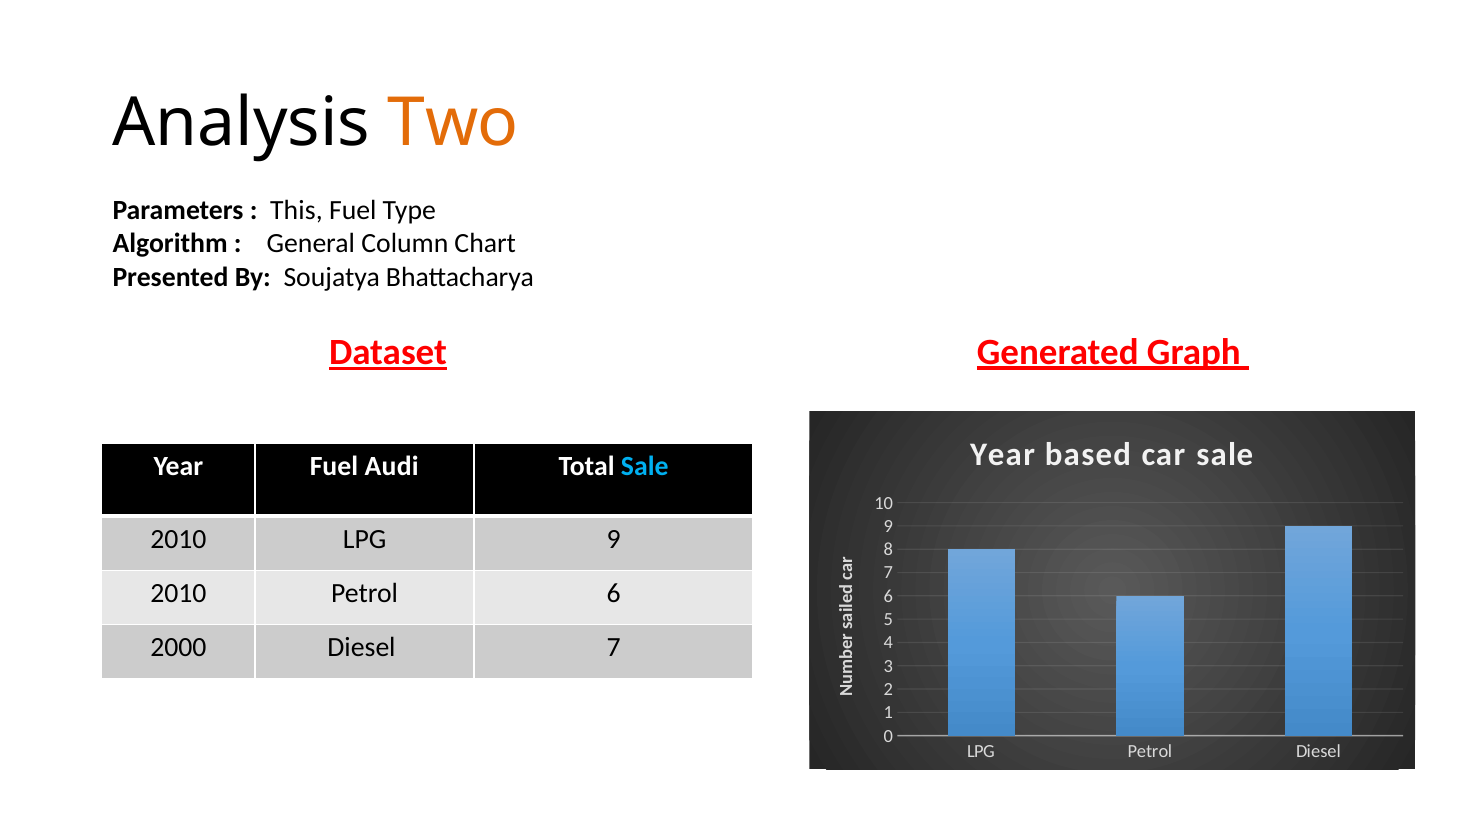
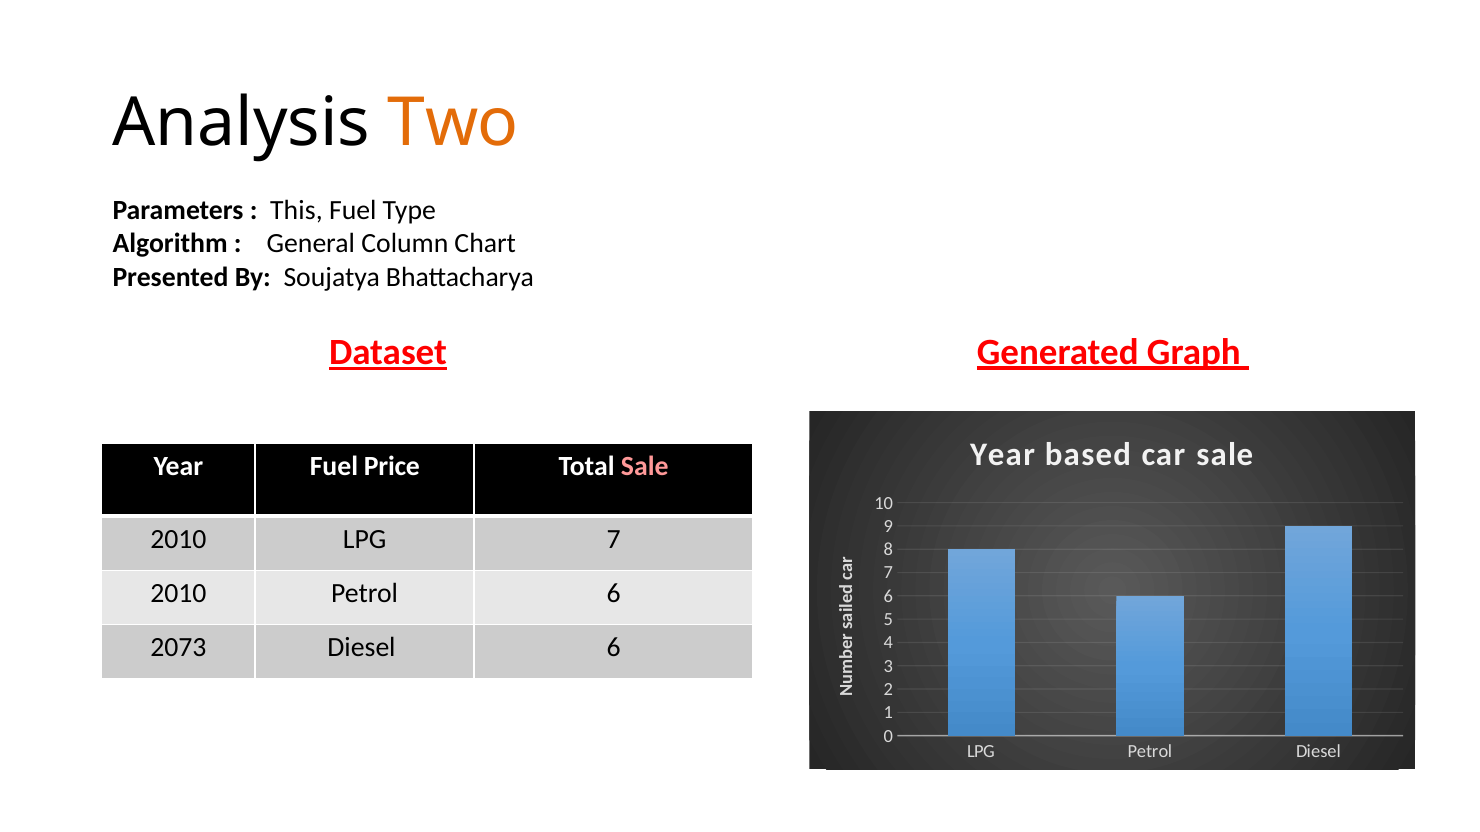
Audi: Audi -> Price
Sale at (645, 466) colour: light blue -> pink
LPG 9: 9 -> 7
2000: 2000 -> 2073
Diesel 7: 7 -> 6
